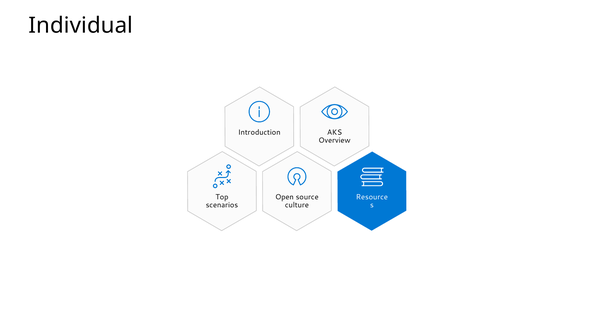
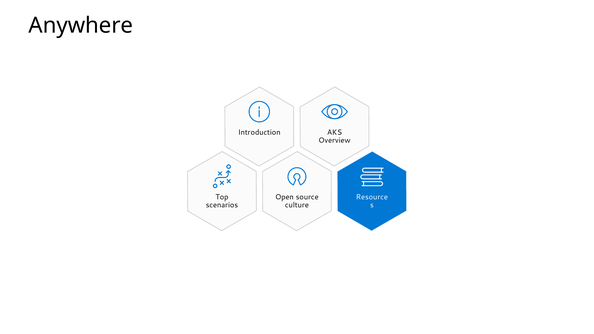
Individual: Individual -> Anywhere
